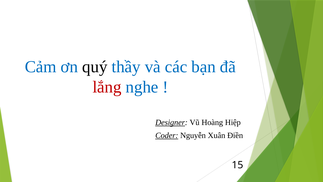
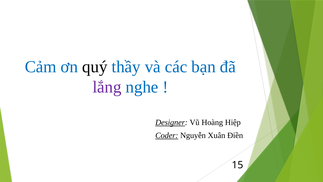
lắng colour: red -> purple
